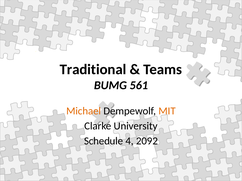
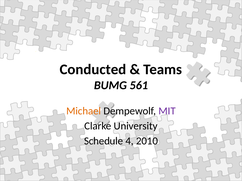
Traditional: Traditional -> Conducted
MIT colour: orange -> purple
2092: 2092 -> 2010
